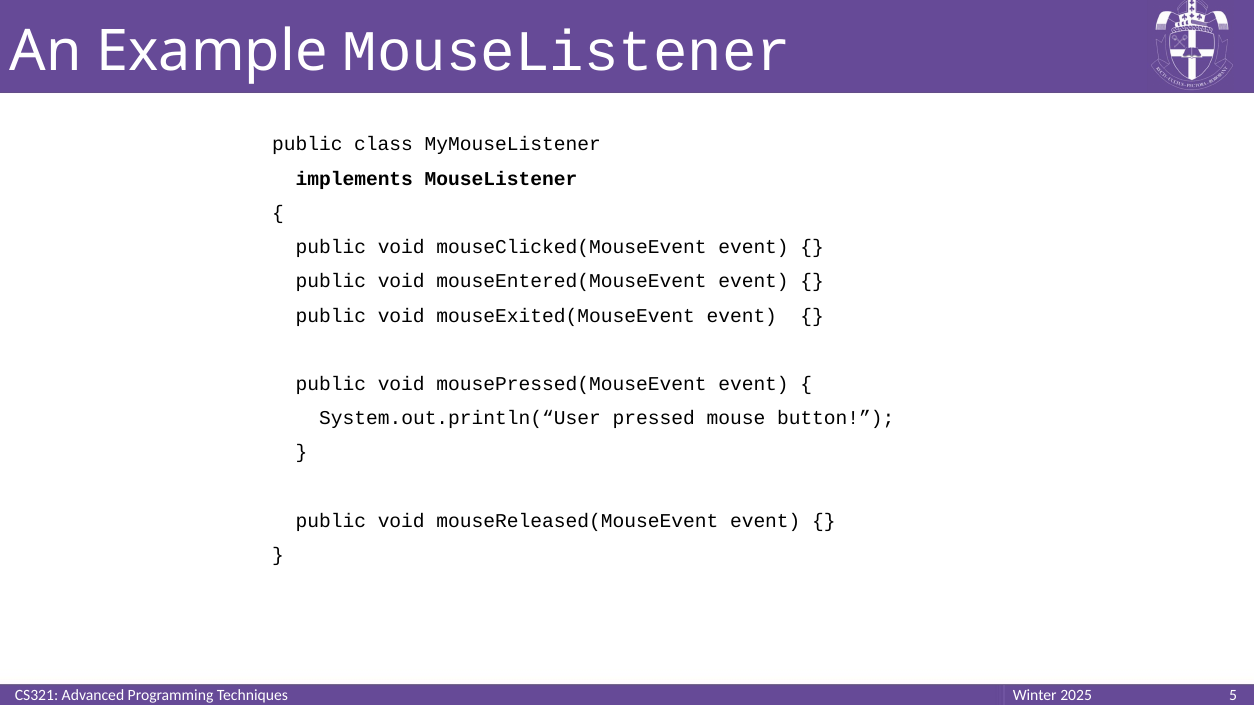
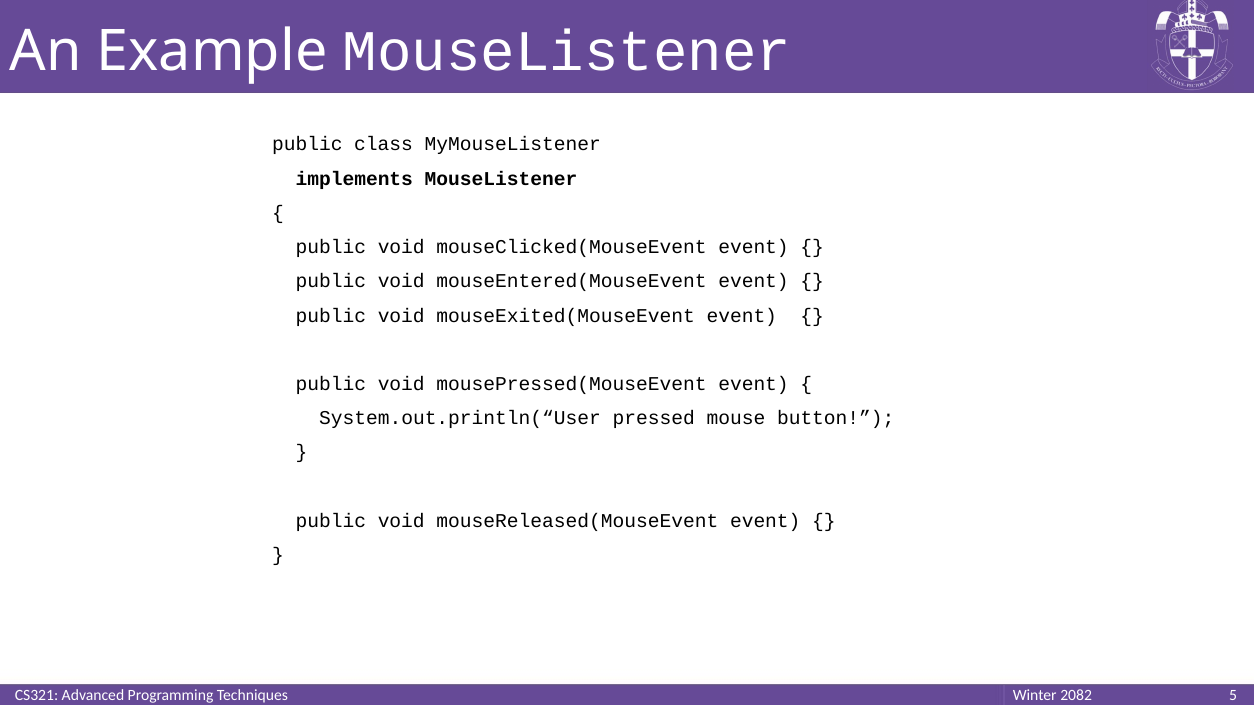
2025: 2025 -> 2082
